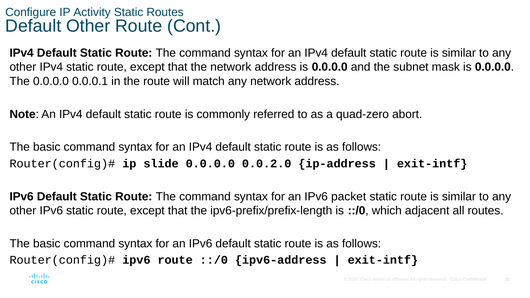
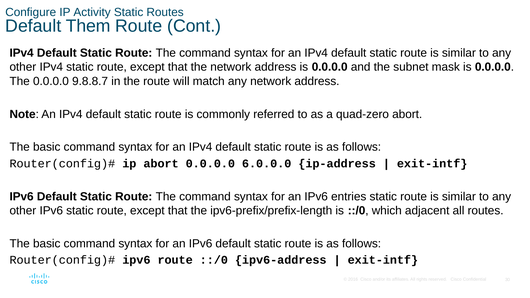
Default Other: Other -> Them
0.0.0.1: 0.0.0.1 -> 9.8.8.7
ip slide: slide -> abort
0.0.2.0: 0.0.2.0 -> 6.0.0.0
packet: packet -> entries
